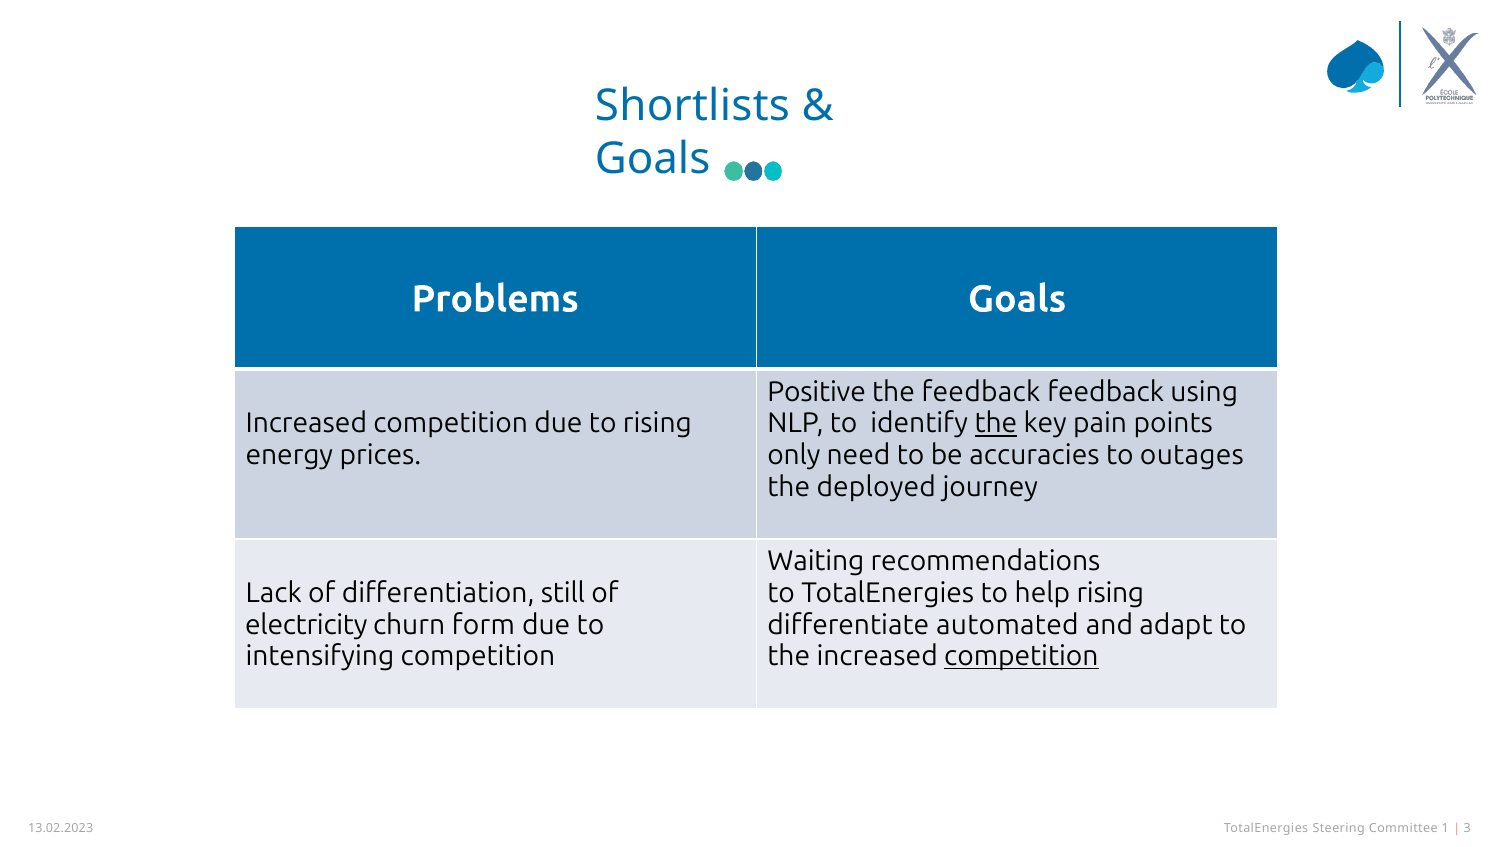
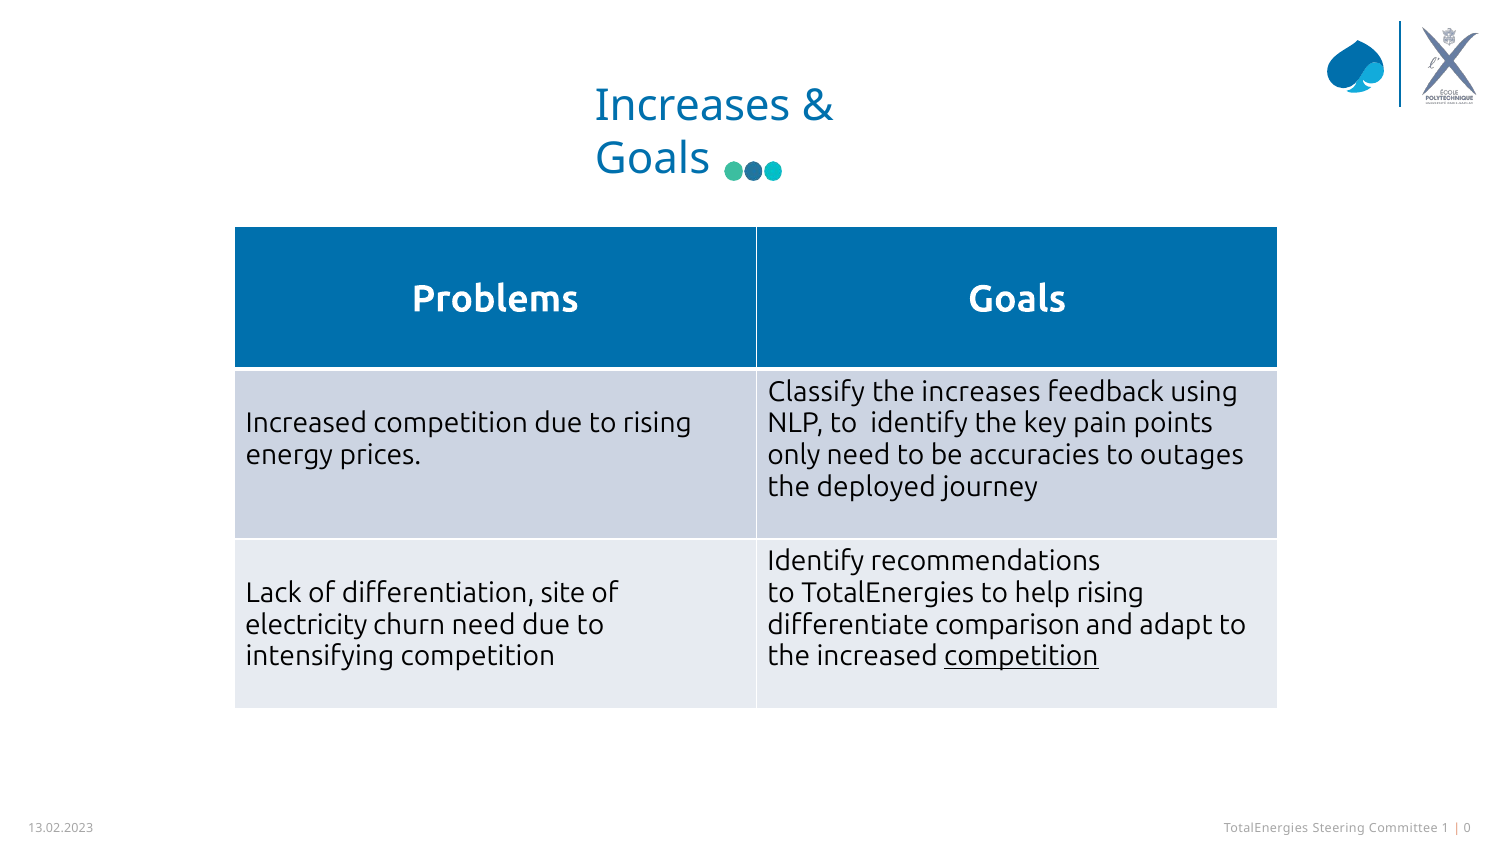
Shortlists at (692, 106): Shortlists -> Increases
Positive: Positive -> Classify
the feedback: feedback -> increases
the at (996, 424) underline: present -> none
Waiting at (816, 562): Waiting -> Identify
still: still -> site
churn form: form -> need
automated: automated -> comparison
3: 3 -> 0
